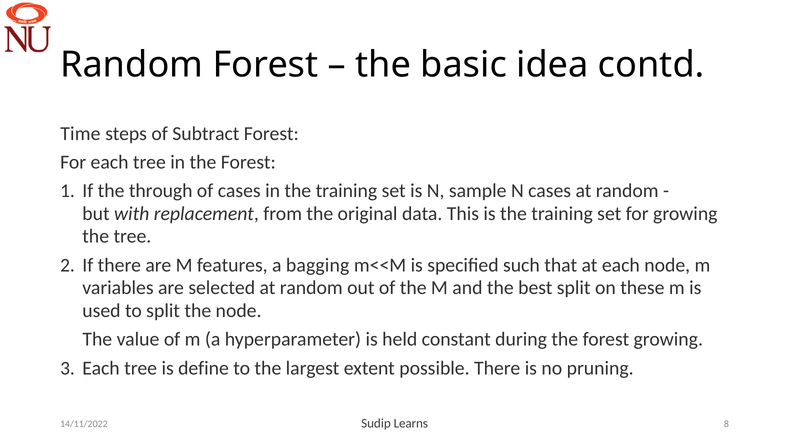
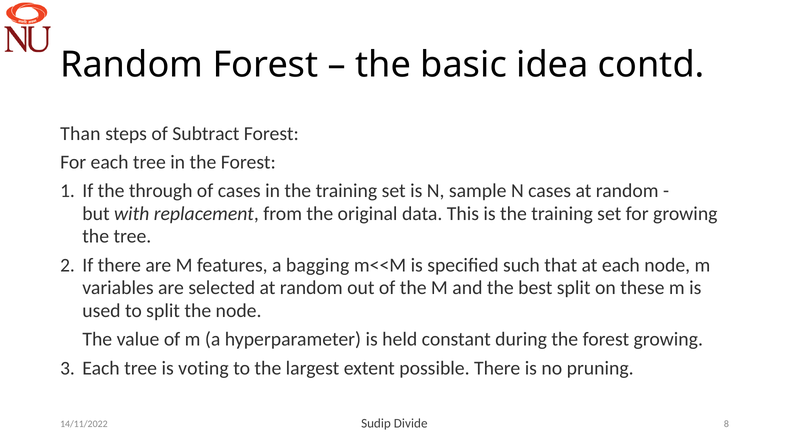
Time: Time -> Than
define: define -> voting
Learns: Learns -> Divide
